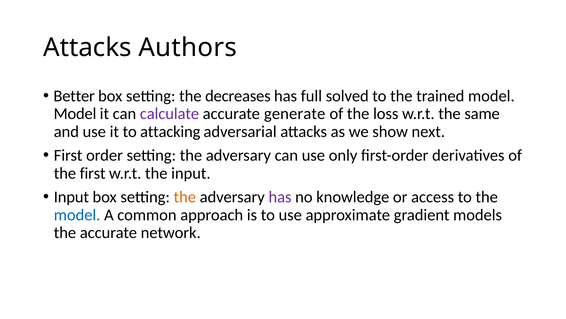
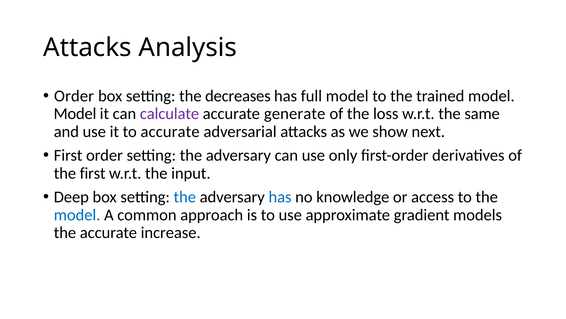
Authors: Authors -> Analysis
Better at (74, 96): Better -> Order
full solved: solved -> model
to attacking: attacking -> accurate
Input at (71, 197): Input -> Deep
the at (185, 197) colour: orange -> blue
has at (280, 197) colour: purple -> blue
network: network -> increase
